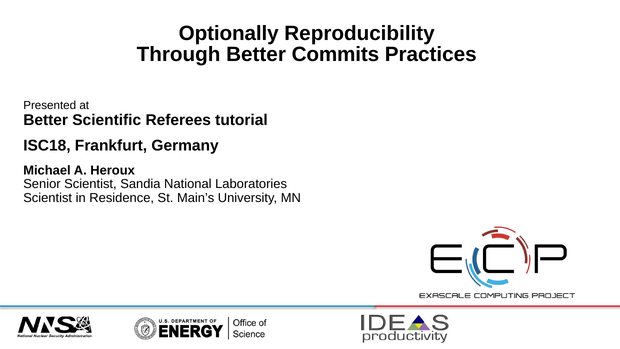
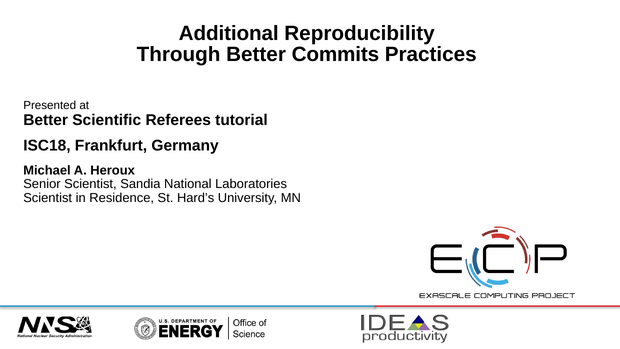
Optionally: Optionally -> Additional
Main’s: Main’s -> Hard’s
